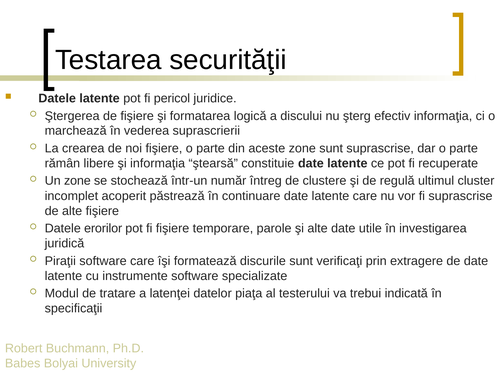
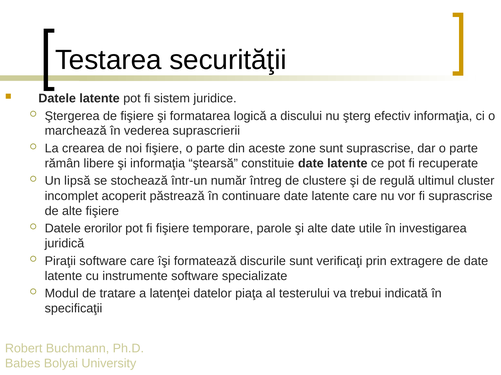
pericol: pericol -> sistem
Un zone: zone -> lipsă
